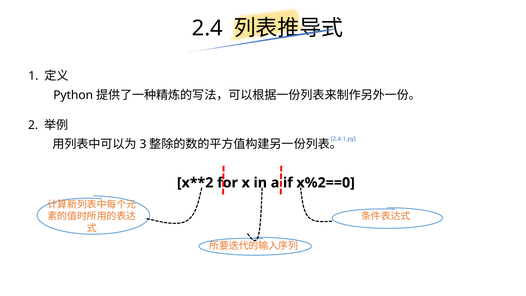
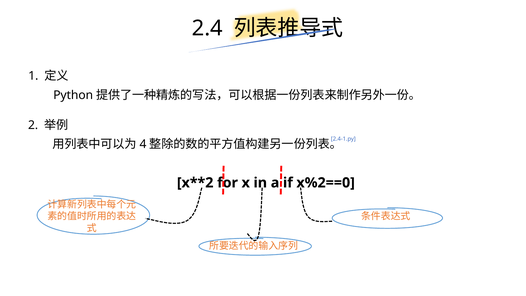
3: 3 -> 4
